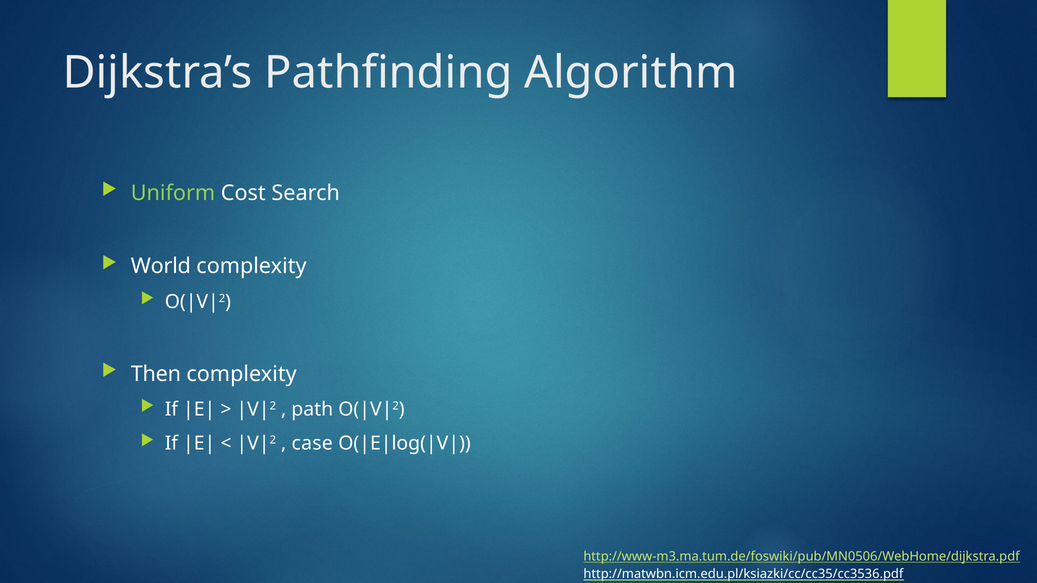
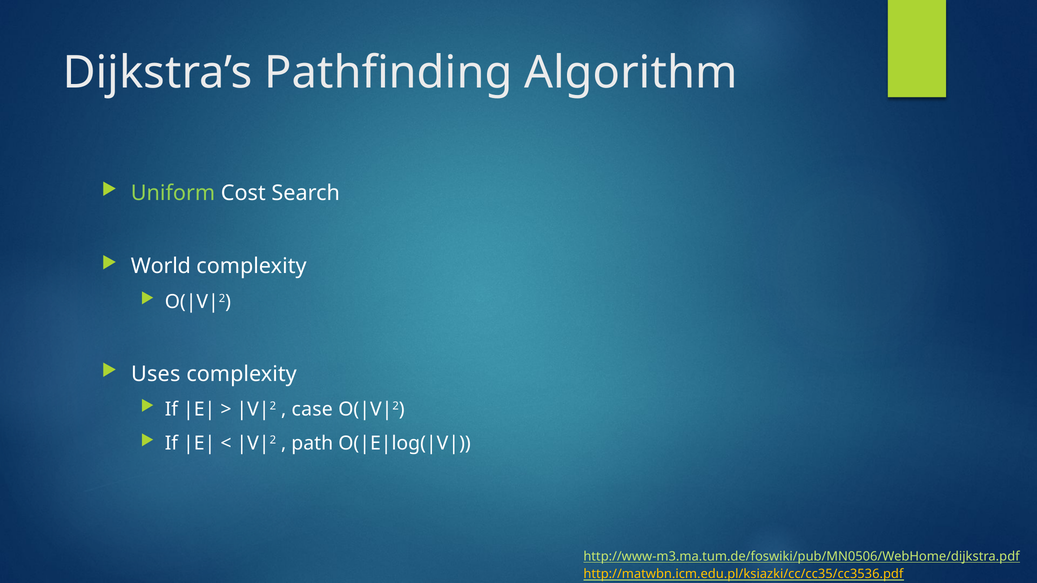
Then: Then -> Uses
path: path -> case
case: case -> path
http://matwbn.icm.edu.pl/ksiazki/cc/cc35/cc3536.pdf colour: white -> yellow
